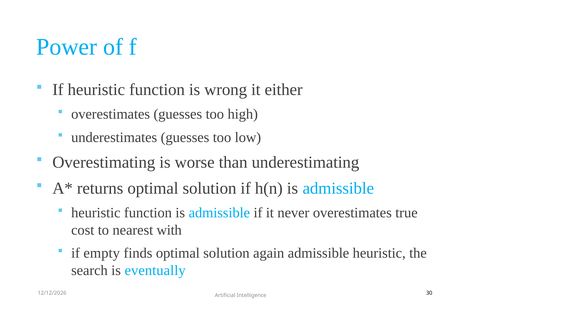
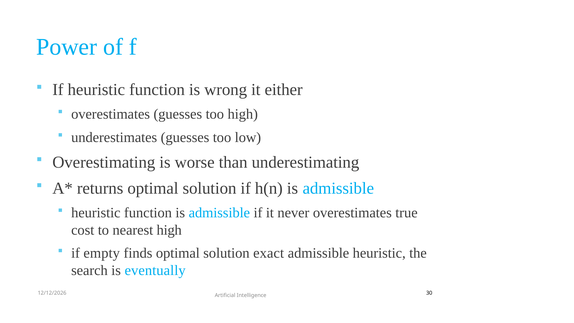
nearest with: with -> high
again: again -> exact
